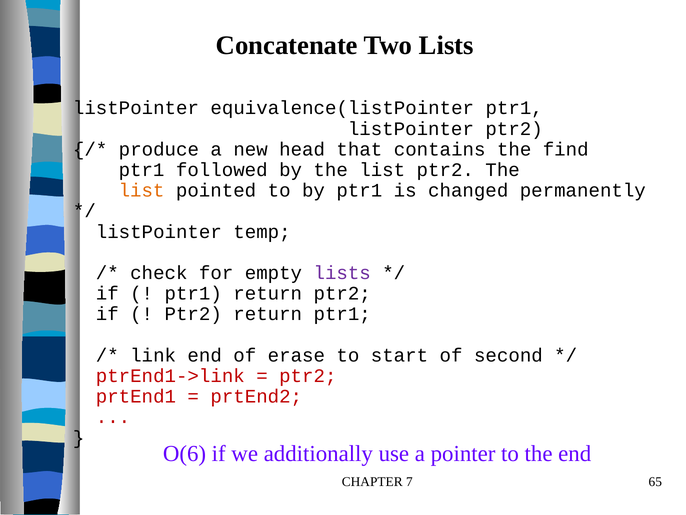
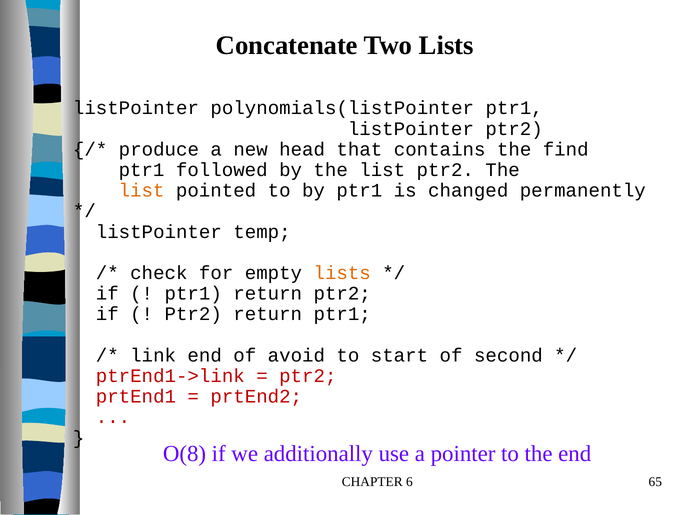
equivalence(listPointer: equivalence(listPointer -> polynomials(listPointer
lists at (342, 273) colour: purple -> orange
erase: erase -> avoid
O(6: O(6 -> O(8
7: 7 -> 6
